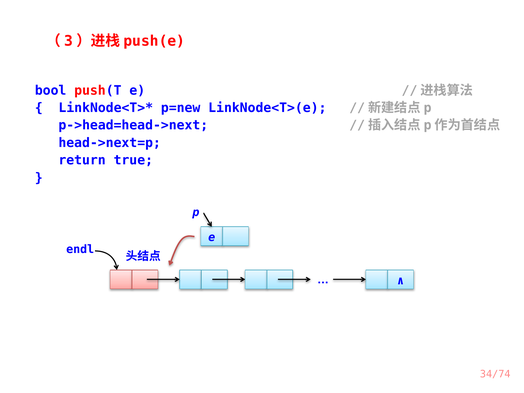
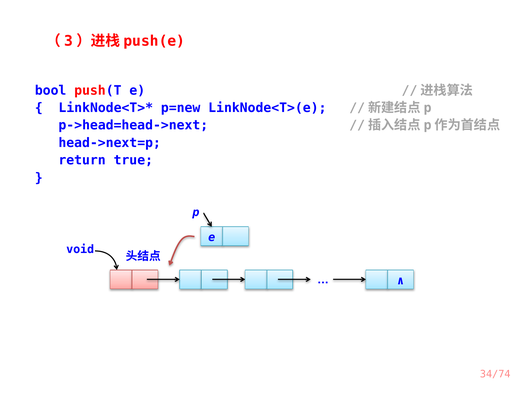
endl: endl -> void
